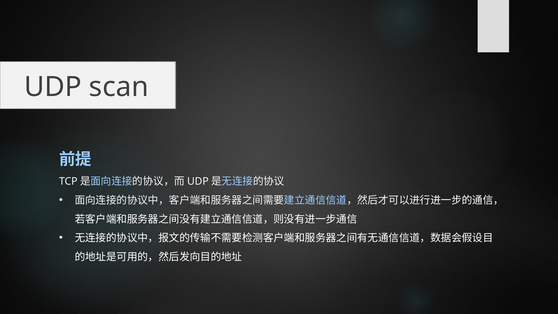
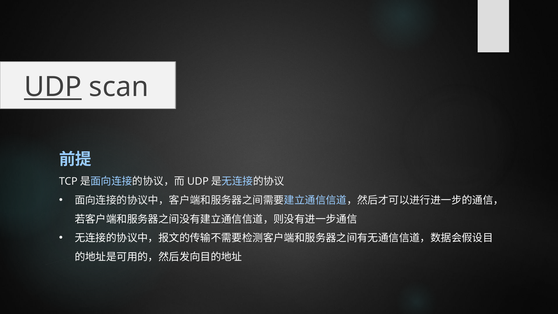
UDP underline: none -> present
